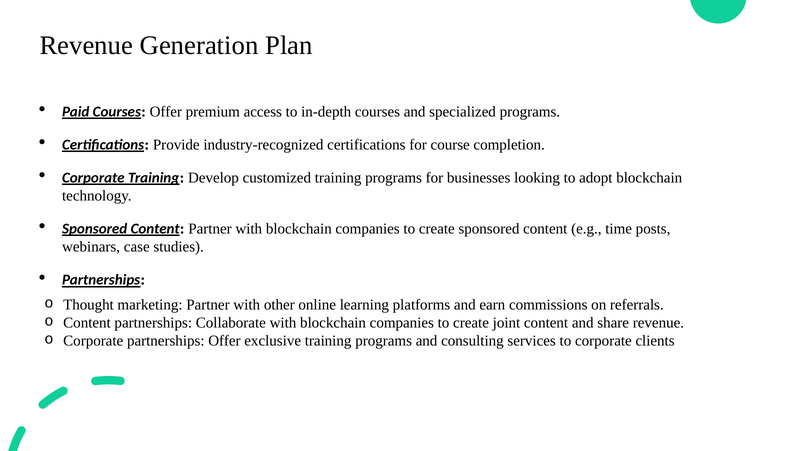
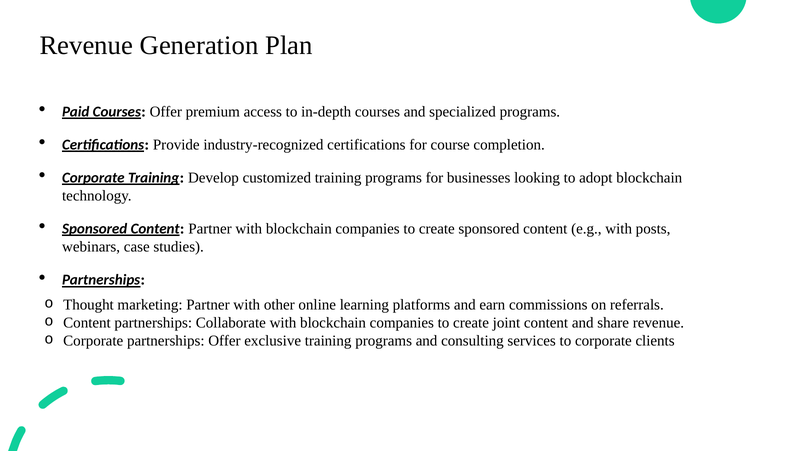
e.g time: time -> with
